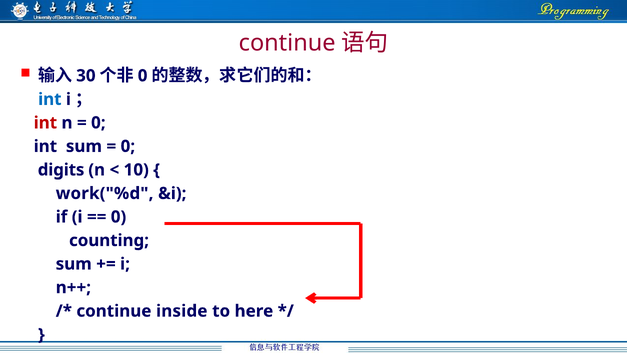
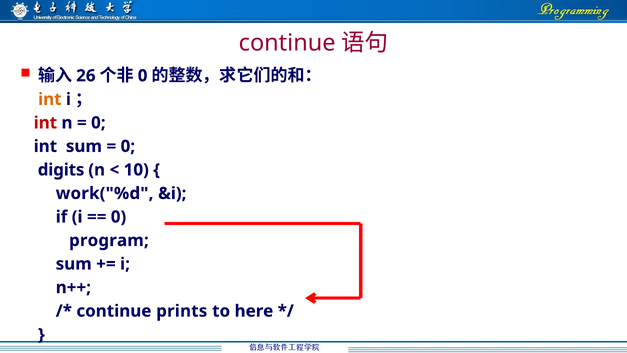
30: 30 -> 26
int at (50, 99) colour: blue -> orange
counting: counting -> program
inside: inside -> prints
